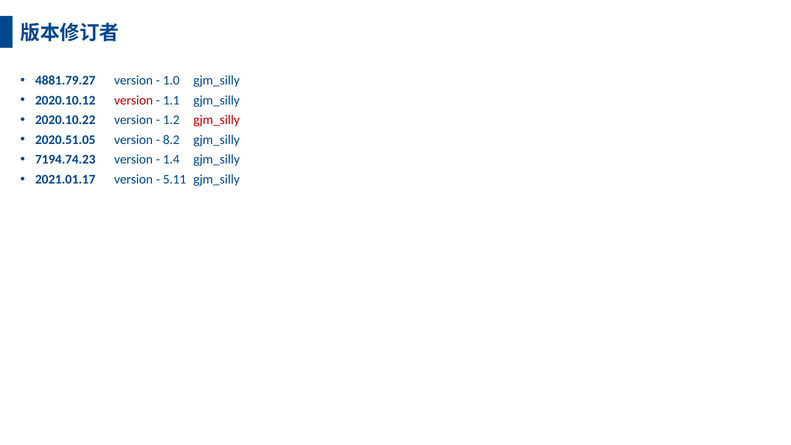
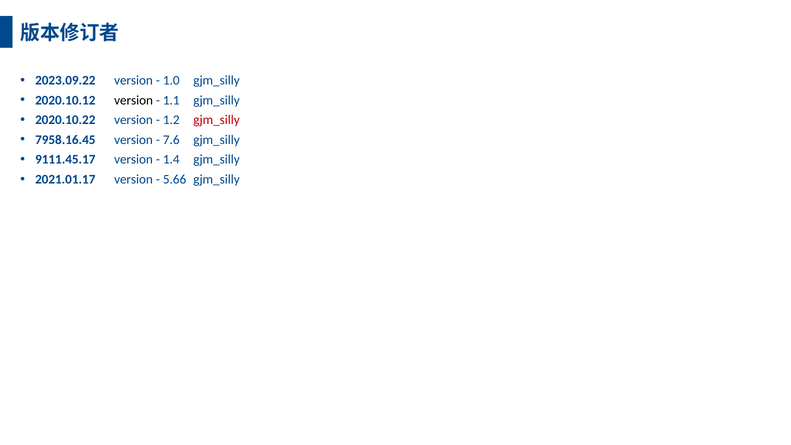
4881.79.27: 4881.79.27 -> 2023.09.22
version at (134, 100) colour: red -> black
2020.51.05: 2020.51.05 -> 7958.16.45
8.2: 8.2 -> 7.6
7194.74.23: 7194.74.23 -> 9111.45.17
5.11: 5.11 -> 5.66
